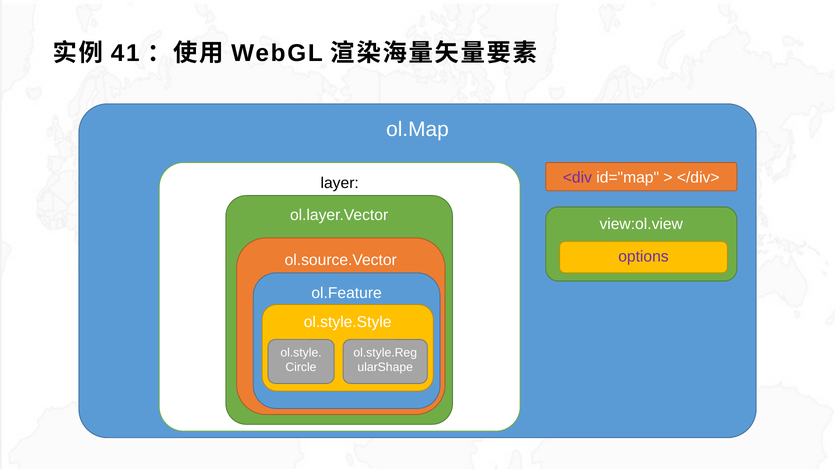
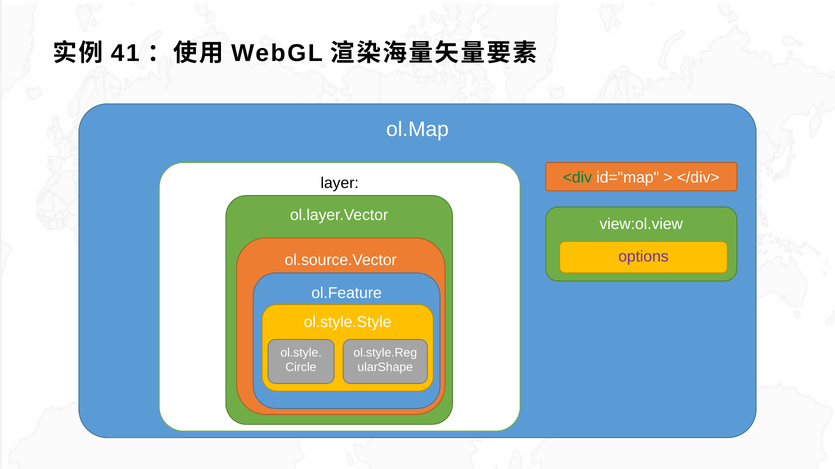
<div colour: purple -> green
